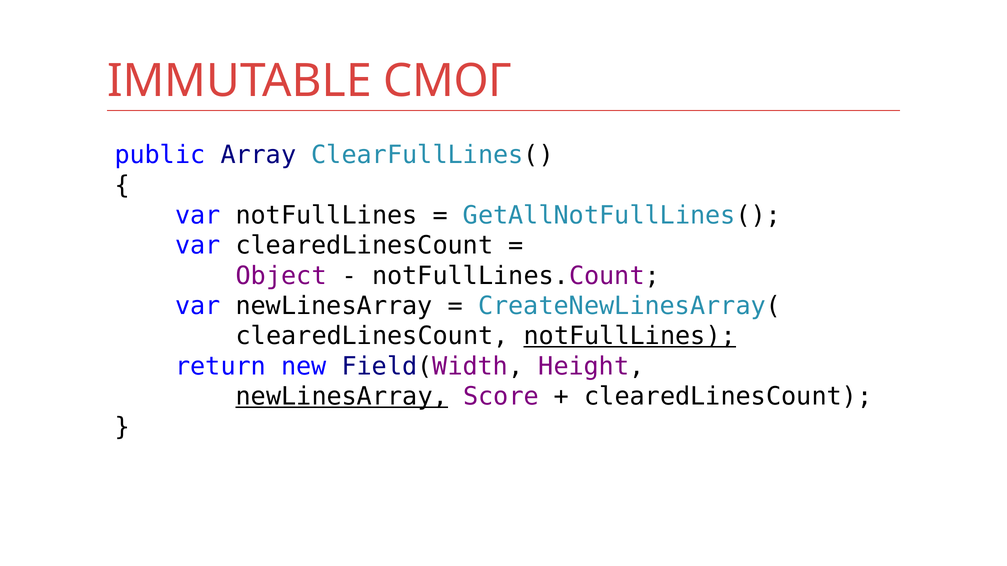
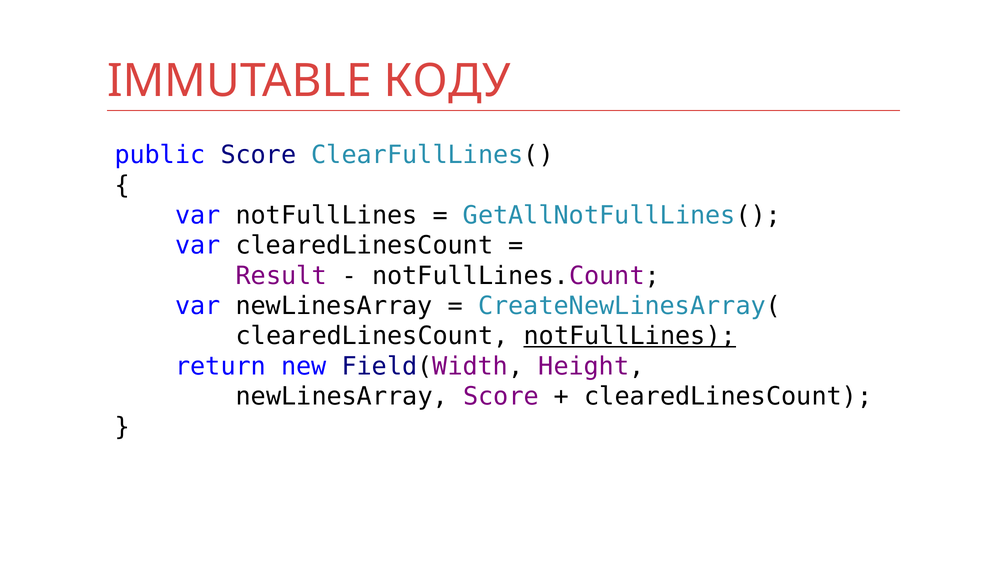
СМОГ: СМОГ -> КОДУ
public Array: Array -> Score
Object: Object -> Result
newLinesArray at (342, 397) underline: present -> none
